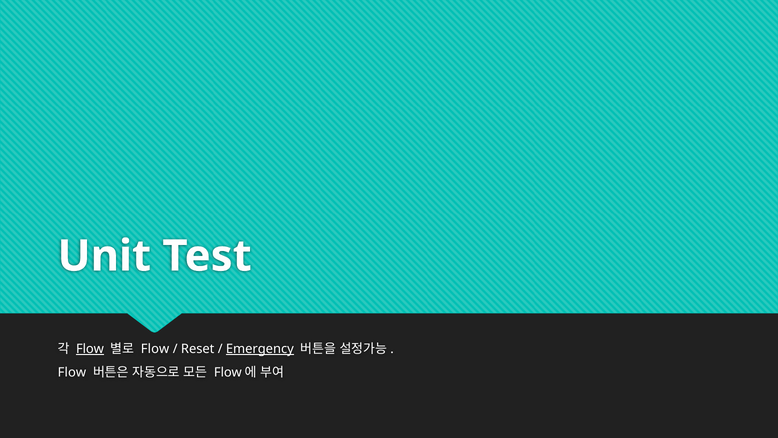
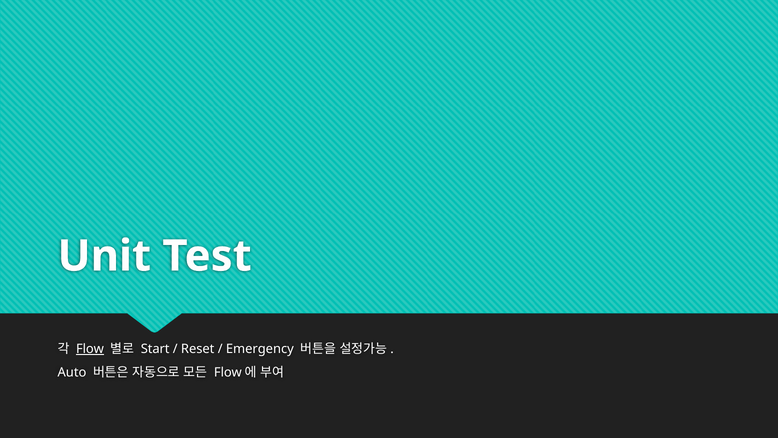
Flow at (155, 349): Flow -> Start
Emergency underline: present -> none
Flow at (72, 372): Flow -> Auto
